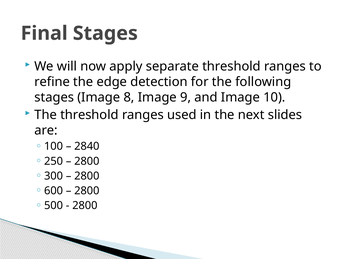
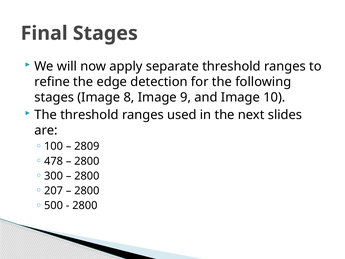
2840: 2840 -> 2809
250: 250 -> 478
600: 600 -> 207
